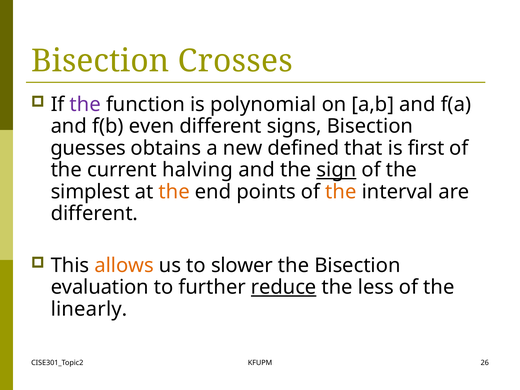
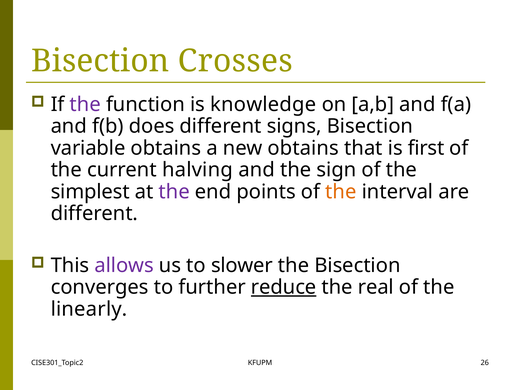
polynomial: polynomial -> knowledge
even: even -> does
guesses: guesses -> variable
new defined: defined -> obtains
sign underline: present -> none
the at (174, 192) colour: orange -> purple
allows colour: orange -> purple
evaluation: evaluation -> converges
less: less -> real
